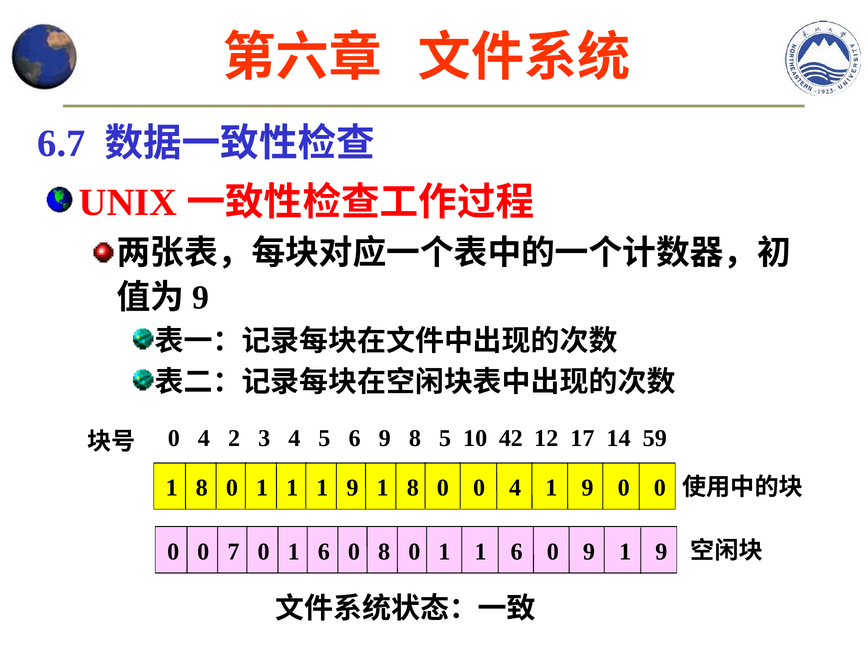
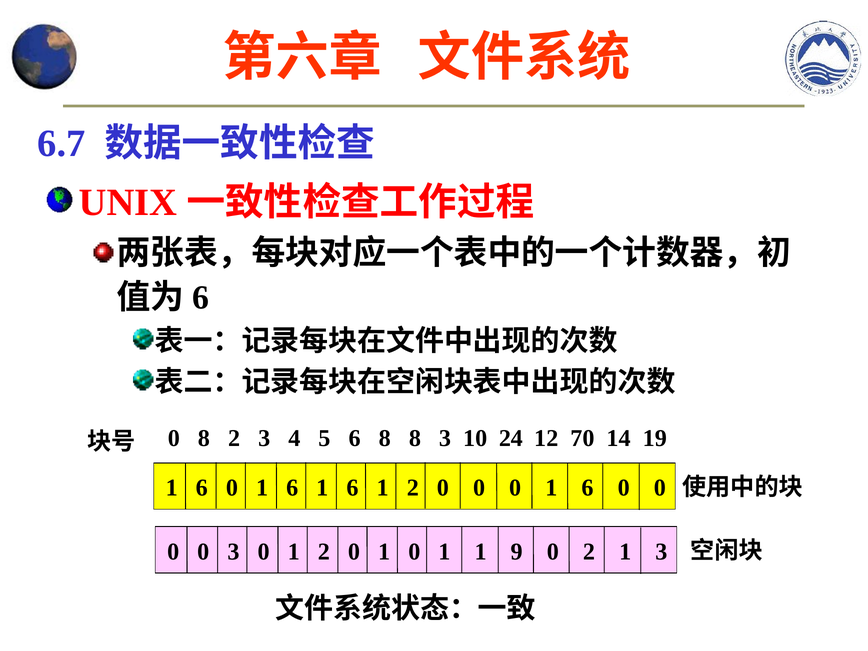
9 at (201, 297): 9 -> 6
4 at (204, 438): 4 -> 8
6 9: 9 -> 8
8 5: 5 -> 3
42: 42 -> 24
17: 17 -> 70
59: 59 -> 19
8 at (202, 488): 8 -> 6
1 at (292, 488): 1 -> 6
9 at (352, 488): 9 -> 6
8 at (413, 488): 8 -> 2
0 0 4: 4 -> 0
9 at (587, 488): 9 -> 6
0 7: 7 -> 3
0 1 6: 6 -> 2
8 at (384, 552): 8 -> 1
1 1 6: 6 -> 9
0 9: 9 -> 2
9 at (661, 552): 9 -> 3
